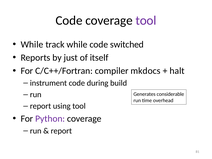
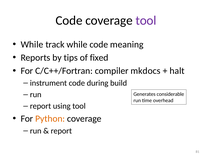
switched: switched -> meaning
just: just -> tips
itself: itself -> fixed
Python colour: purple -> orange
